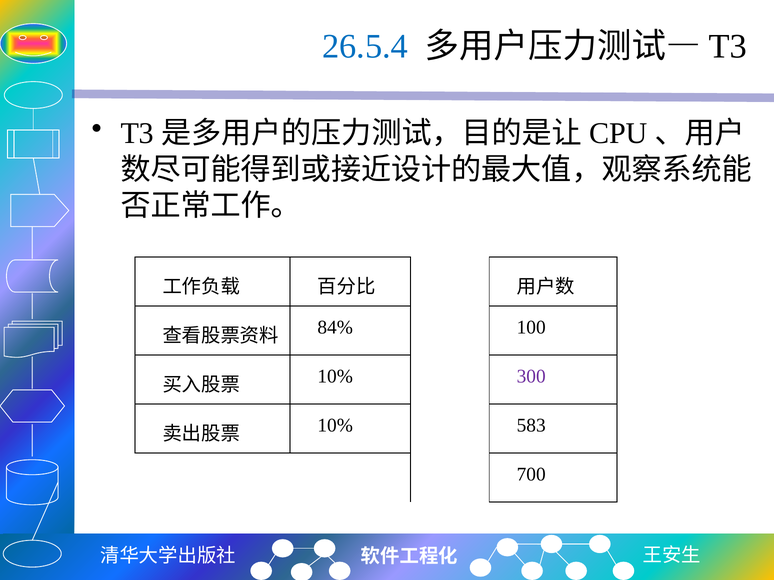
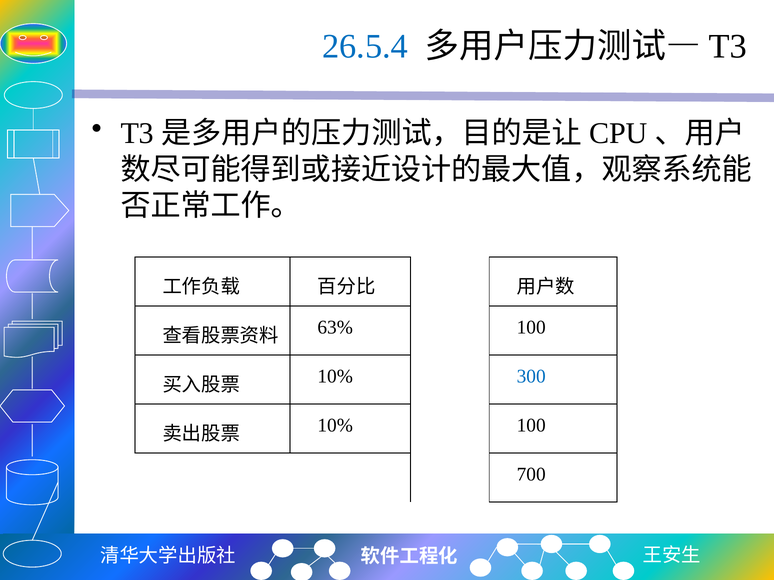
84%: 84% -> 63%
300 colour: purple -> blue
10% 583: 583 -> 100
